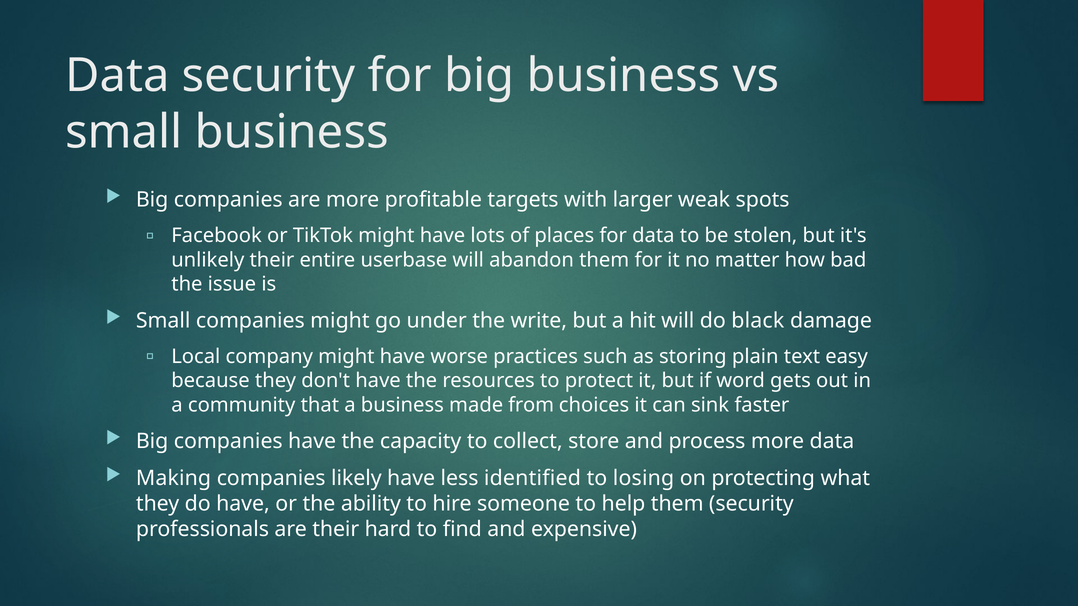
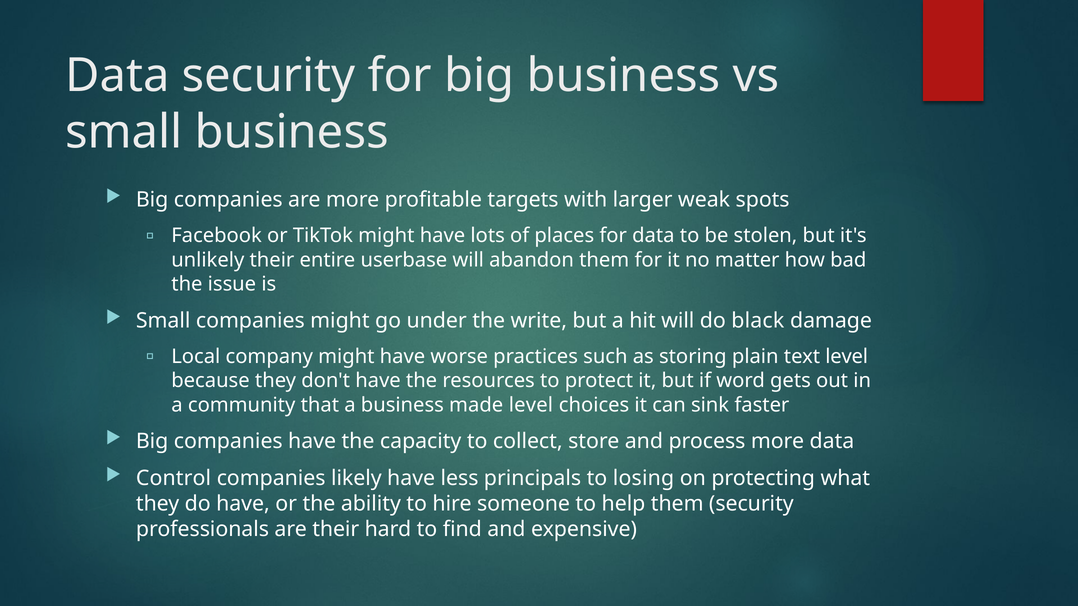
text easy: easy -> level
made from: from -> level
Making: Making -> Control
identified: identified -> principals
